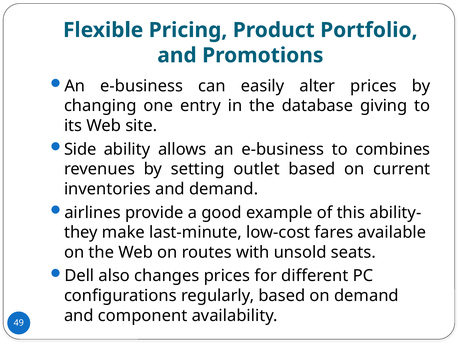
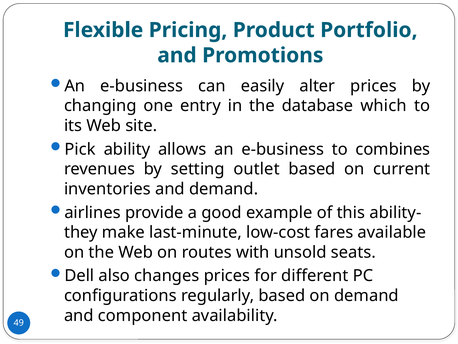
giving: giving -> which
Side: Side -> Pick
